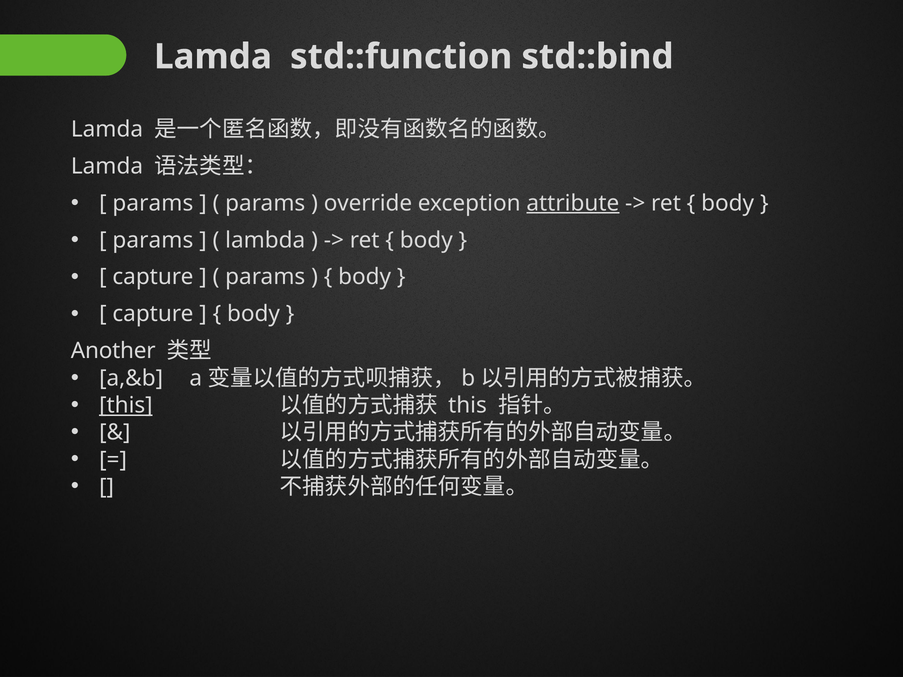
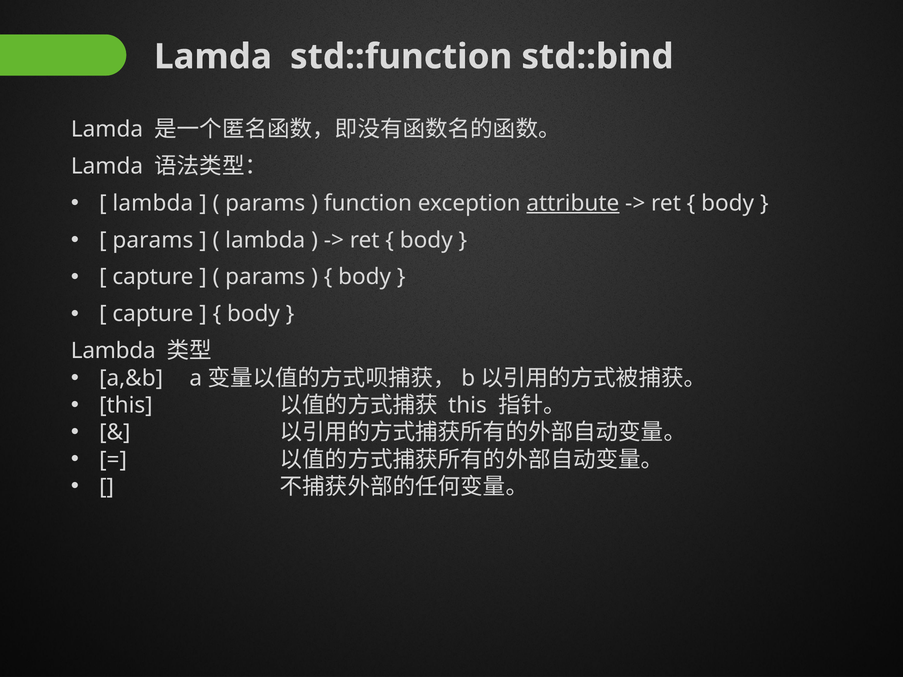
params at (153, 203): params -> lambda
override: override -> function
Another at (113, 351): Another -> Lambda
this at (126, 406) underline: present -> none
